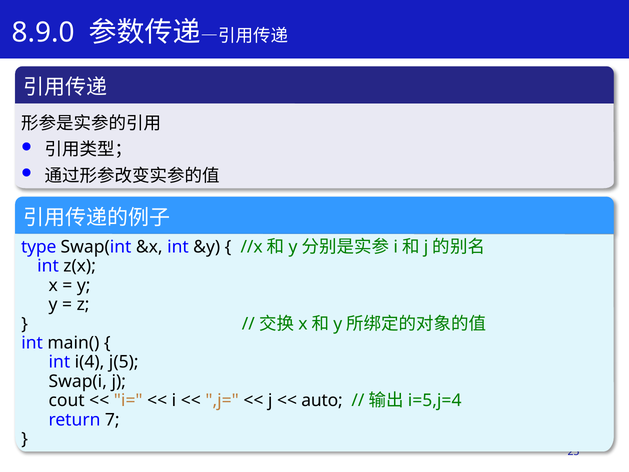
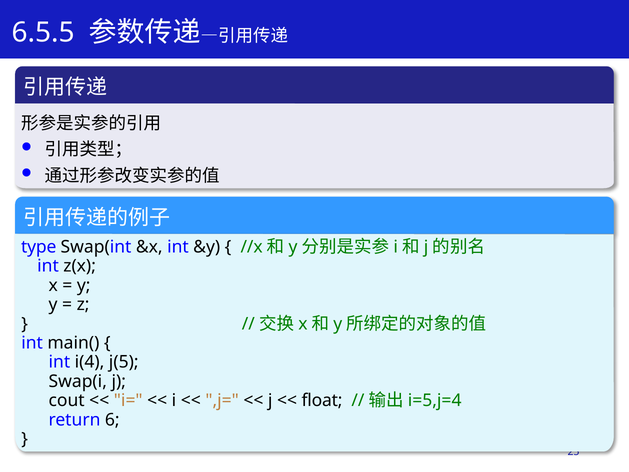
8.9.0: 8.9.0 -> 6.5.5
auto: auto -> float
7: 7 -> 6
